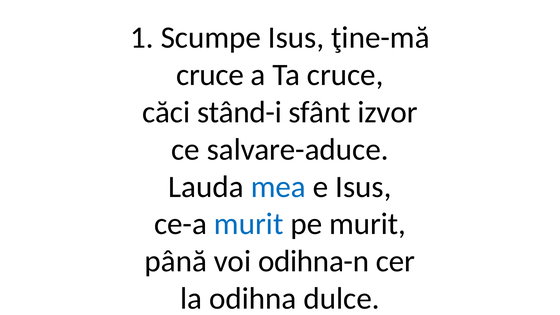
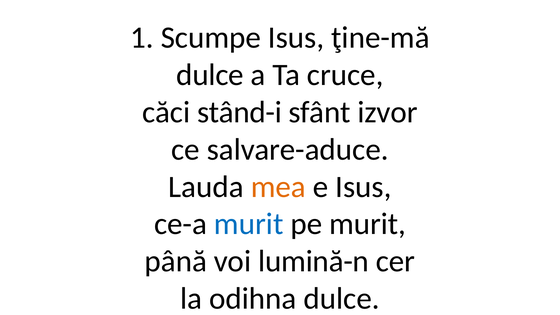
cruce at (210, 75): cruce -> dulce
mea colour: blue -> orange
odihna-n: odihna-n -> lumină-n
